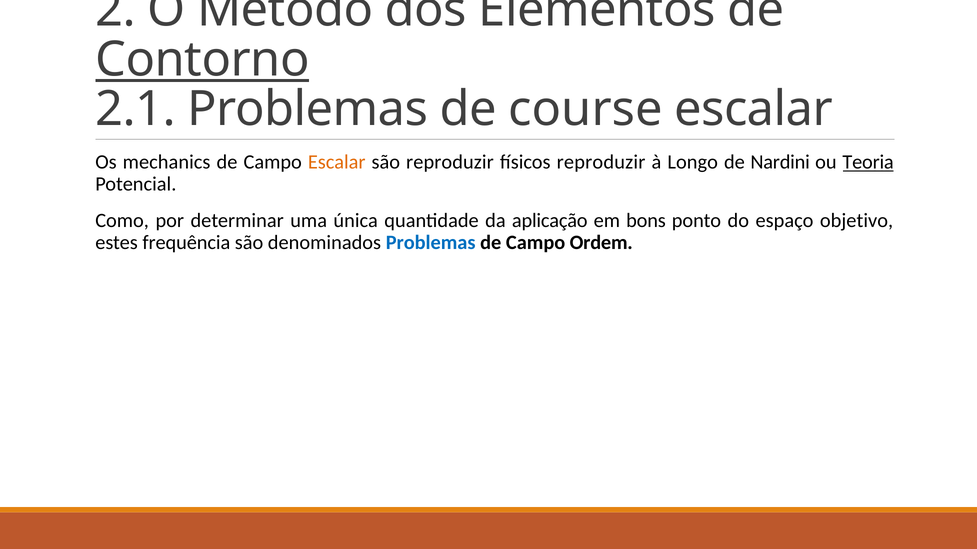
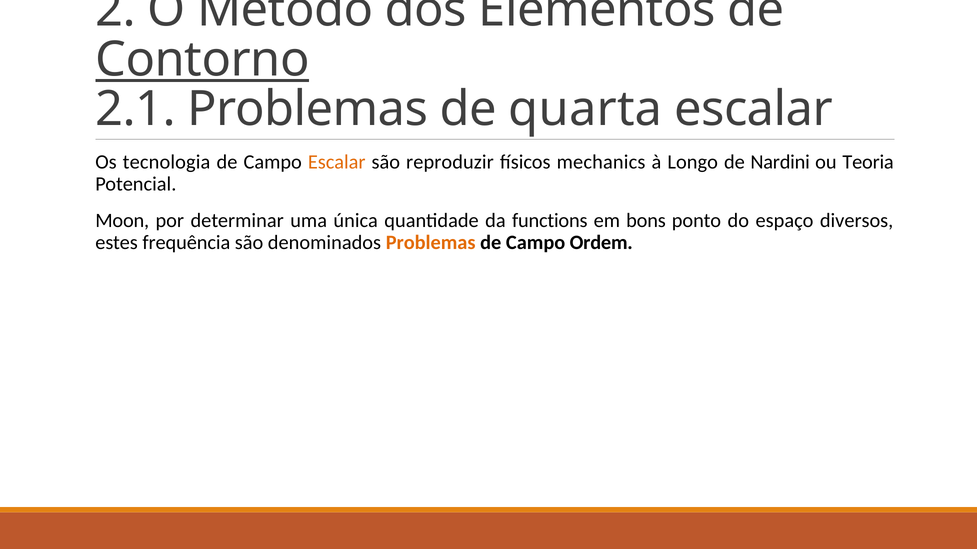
course: course -> quarta
mechanics: mechanics -> tecnologia
físicos reproduzir: reproduzir -> mechanics
Teoria underline: present -> none
Como: Como -> Moon
aplicação: aplicação -> functions
objetivo: objetivo -> diversos
Problemas at (431, 243) colour: blue -> orange
